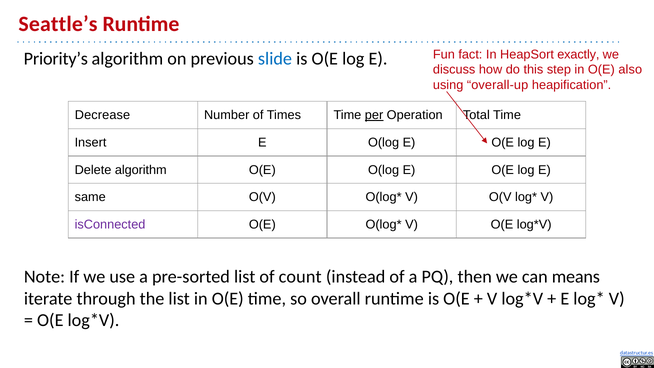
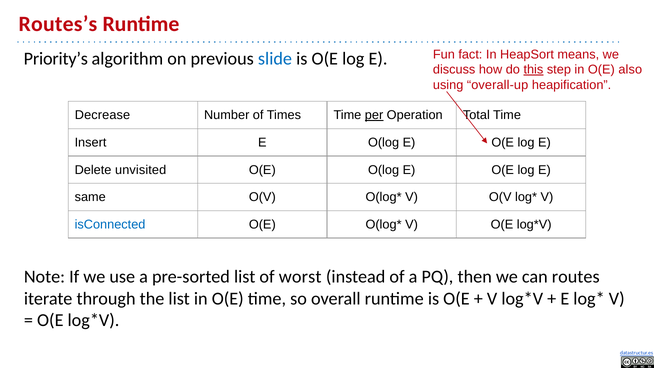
Seattle’s: Seattle’s -> Routes’s
exactly: exactly -> means
this underline: none -> present
Delete algorithm: algorithm -> unvisited
isConnected colour: purple -> blue
count: count -> worst
means: means -> routes
